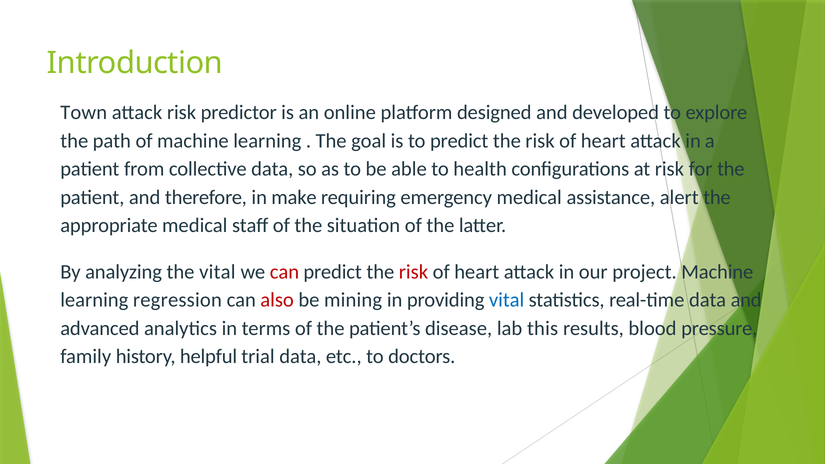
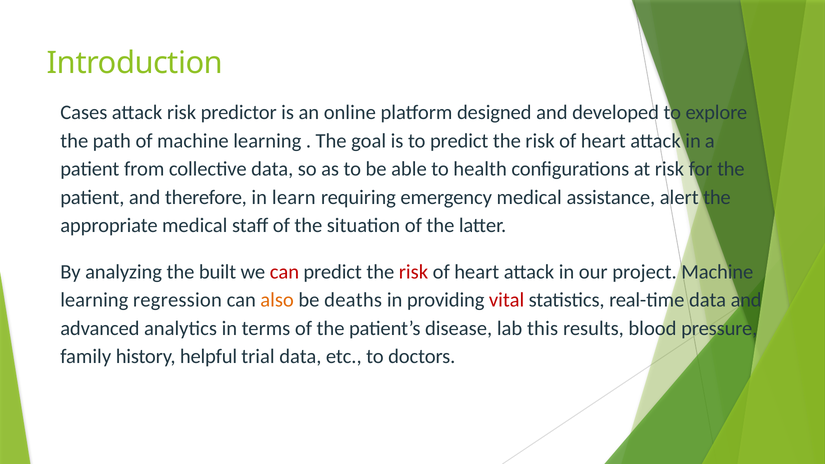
Town: Town -> Cases
make: make -> learn
the vital: vital -> built
also colour: red -> orange
mining: mining -> deaths
vital at (507, 300) colour: blue -> red
